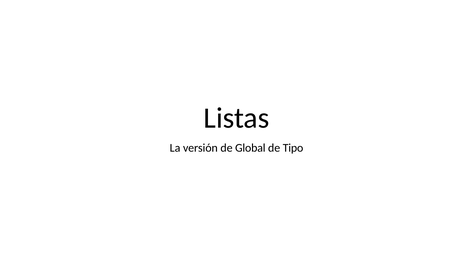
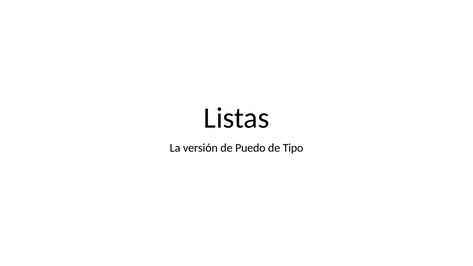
Global: Global -> Puedo
